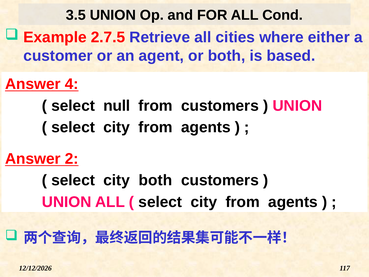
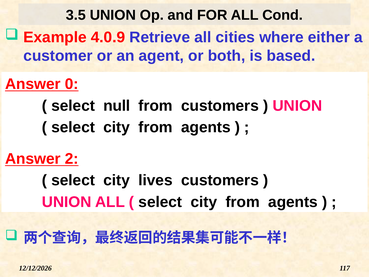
2.7.5: 2.7.5 -> 4.0.9
4: 4 -> 0
city both: both -> lives
